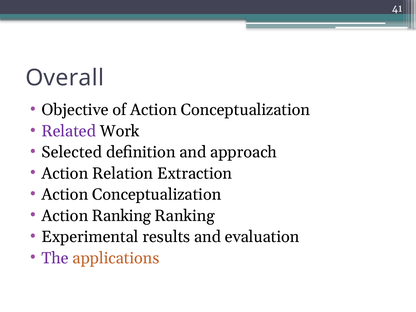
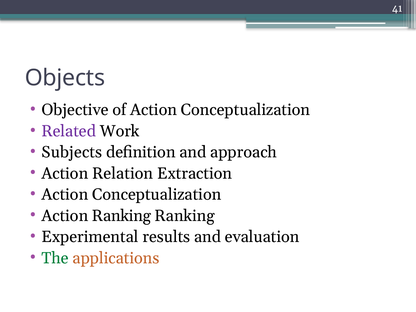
Overall: Overall -> Objects
Selected: Selected -> Subjects
The colour: purple -> green
